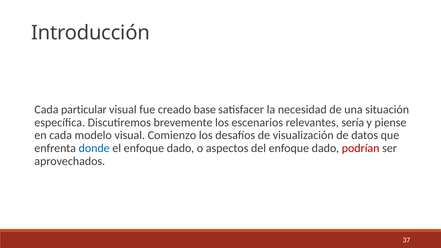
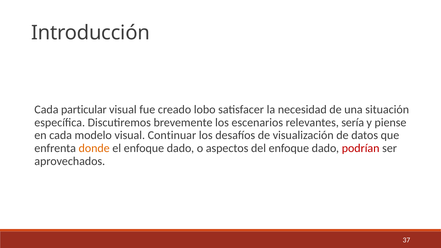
base: base -> lobo
Comienzo: Comienzo -> Continuar
donde colour: blue -> orange
